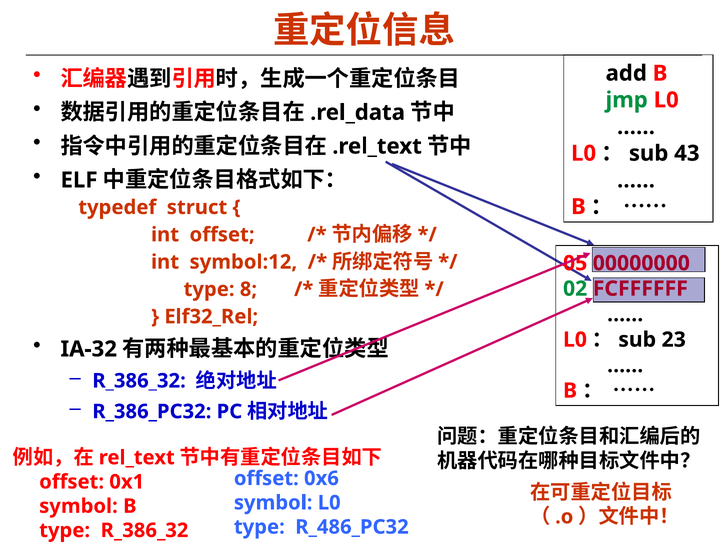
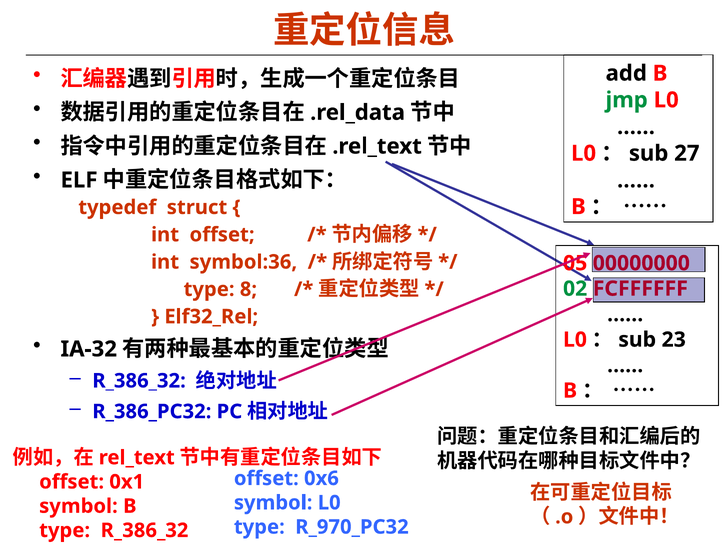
43: 43 -> 27
symbol:12: symbol:12 -> symbol:36
R_486_PC32: R_486_PC32 -> R_970_PC32
